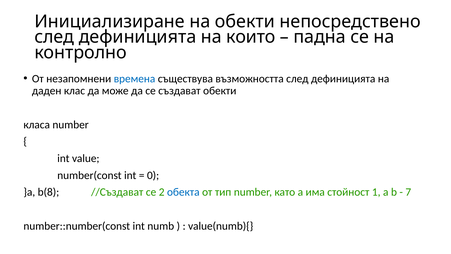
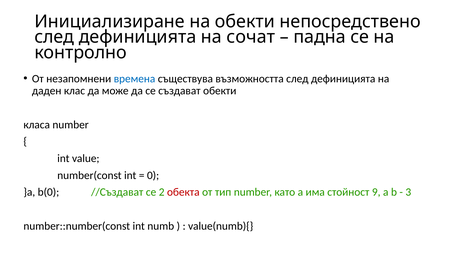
които: които -> сочат
b(8: b(8 -> b(0
обекта colour: blue -> red
1: 1 -> 9
7: 7 -> 3
